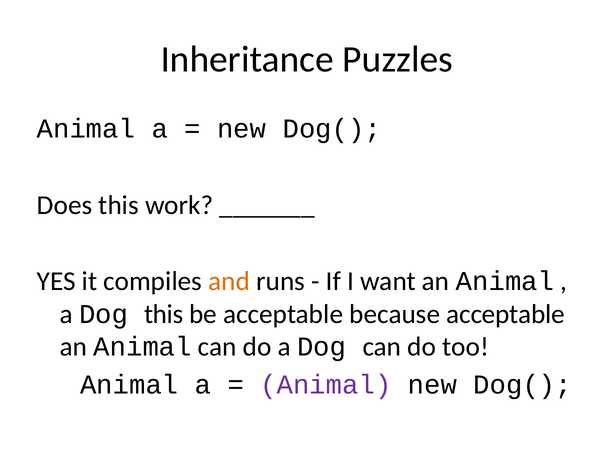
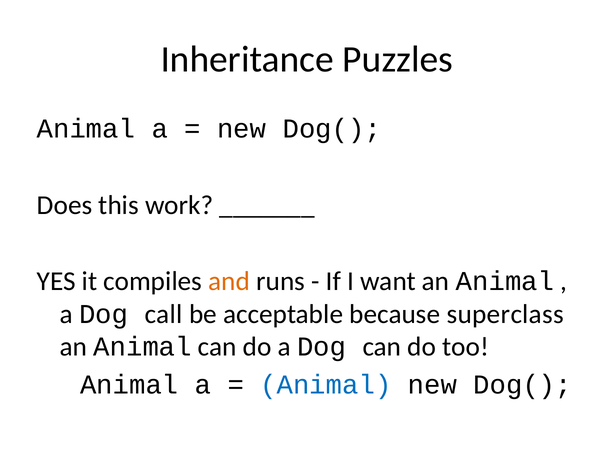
Dog this: this -> call
because acceptable: acceptable -> superclass
Animal at (326, 385) colour: purple -> blue
